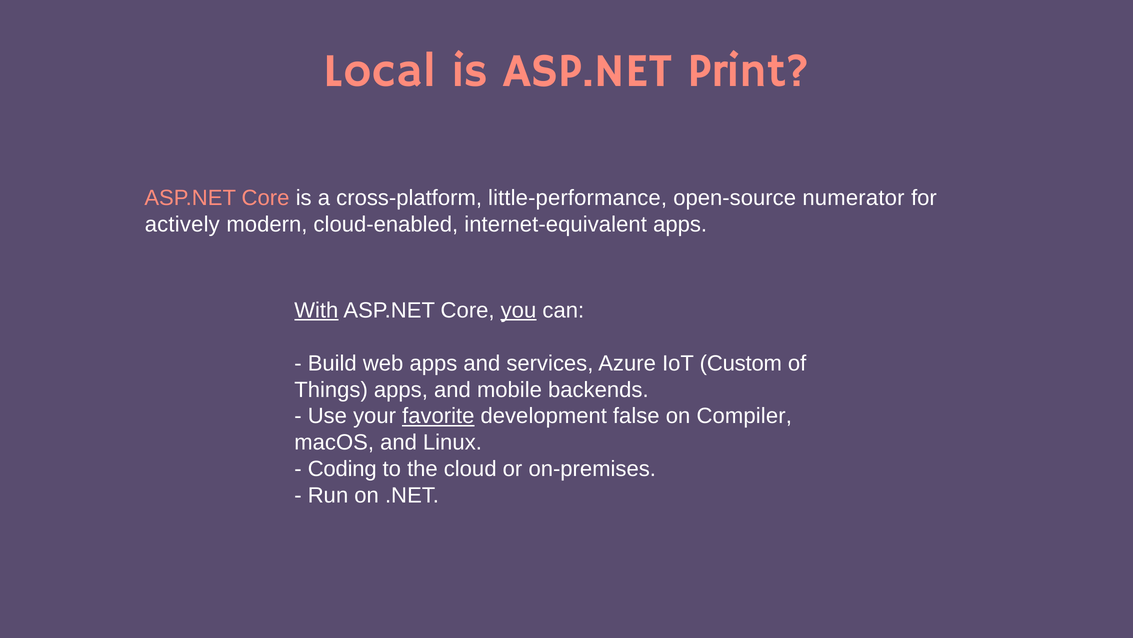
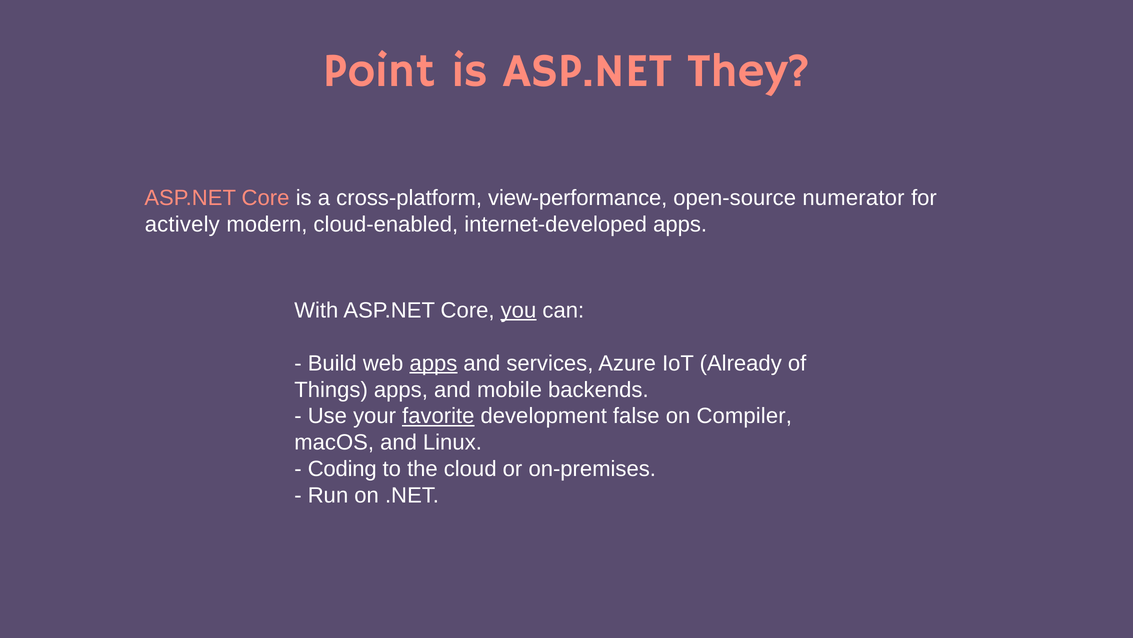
Local: Local -> Point
Print: Print -> They
little-performance: little-performance -> view-performance
internet-equivalent: internet-equivalent -> internet-developed
With underline: present -> none
apps at (433, 363) underline: none -> present
Custom: Custom -> Already
